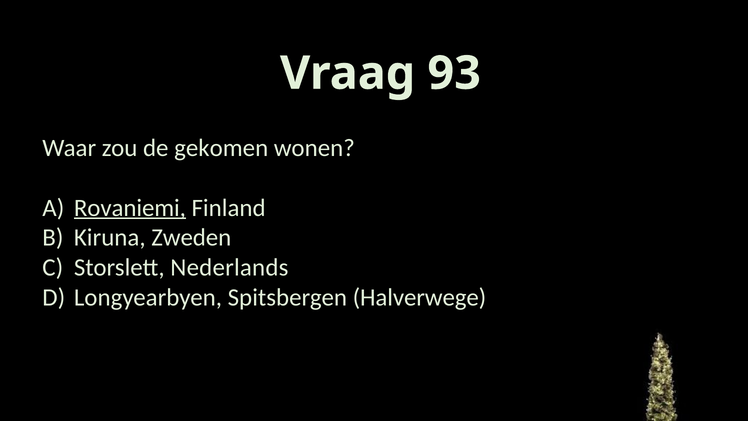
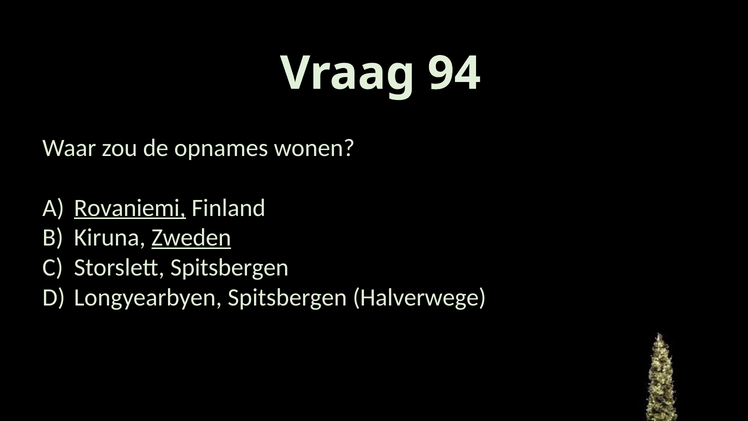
93: 93 -> 94
gekomen: gekomen -> opnames
Zweden underline: none -> present
Storslett Nederlands: Nederlands -> Spitsbergen
